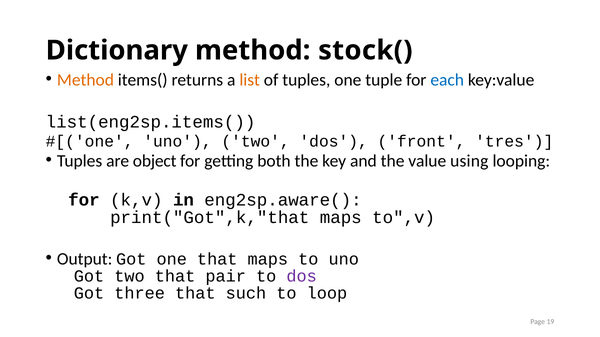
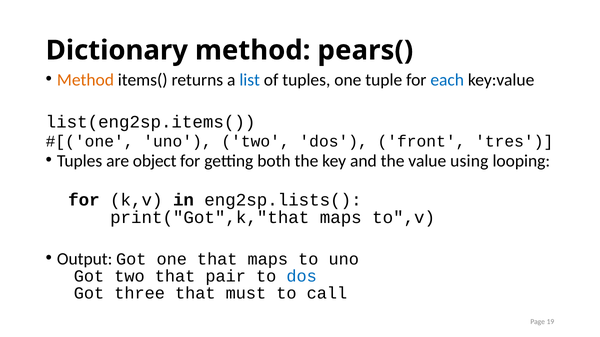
stock(: stock( -> pears(
list colour: orange -> blue
eng2sp.aware(: eng2sp.aware( -> eng2sp.lists(
dos at (302, 277) colour: purple -> blue
such: such -> must
loop: loop -> call
